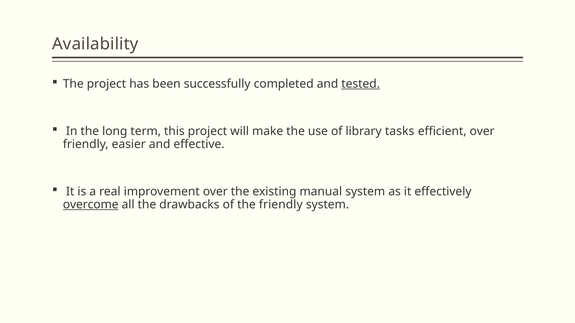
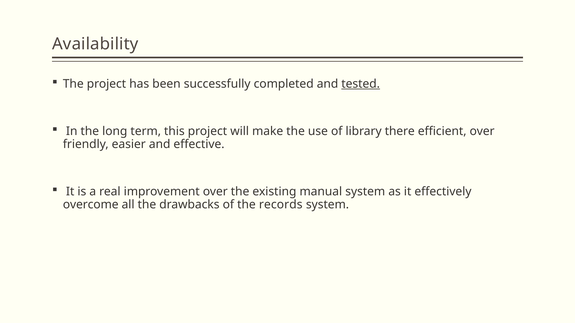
tasks: tasks -> there
overcome underline: present -> none
the friendly: friendly -> records
